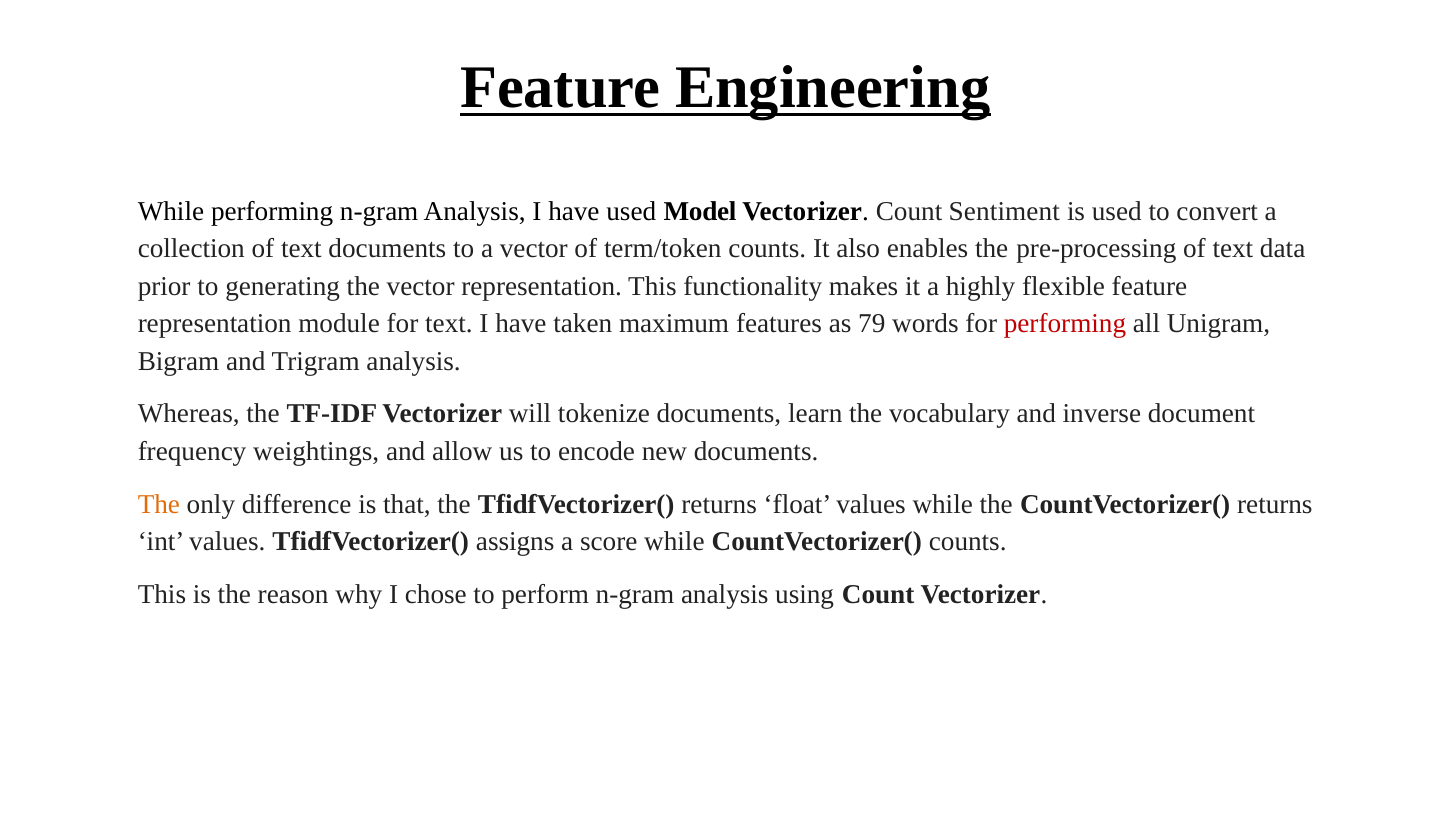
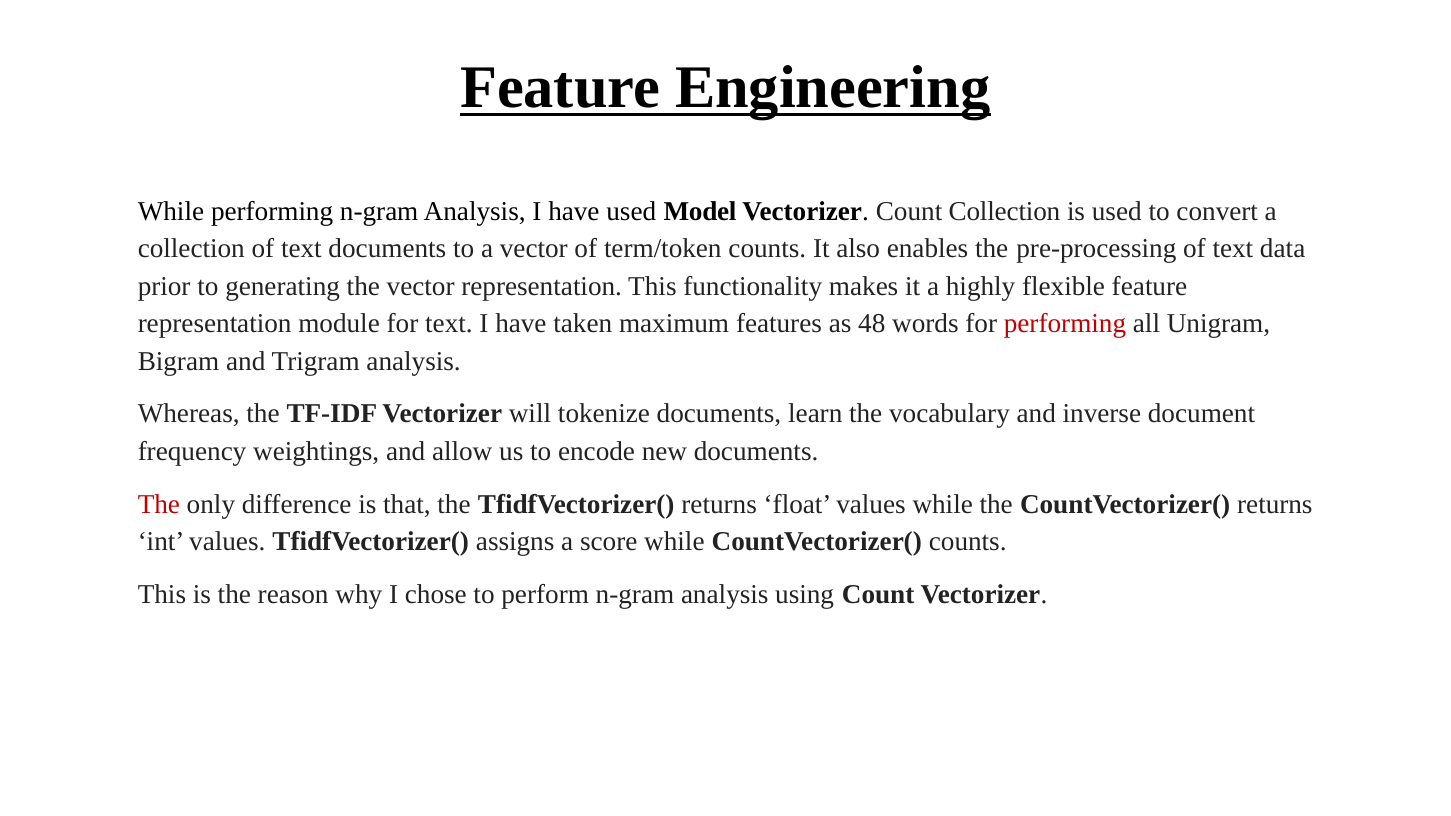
Count Sentiment: Sentiment -> Collection
79: 79 -> 48
The at (159, 504) colour: orange -> red
